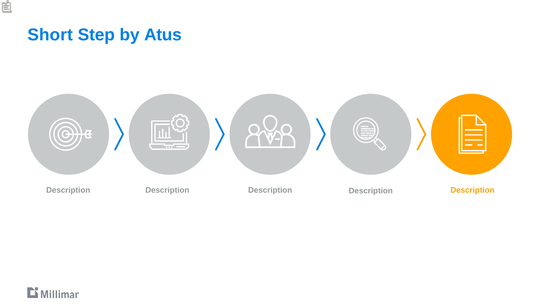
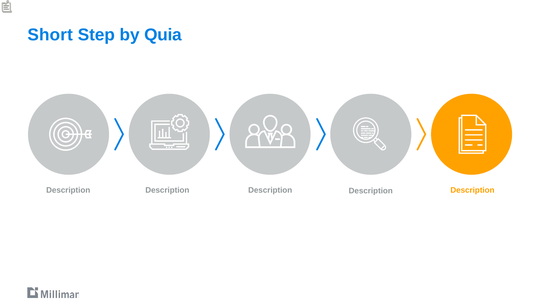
Atus: Atus -> Quia
